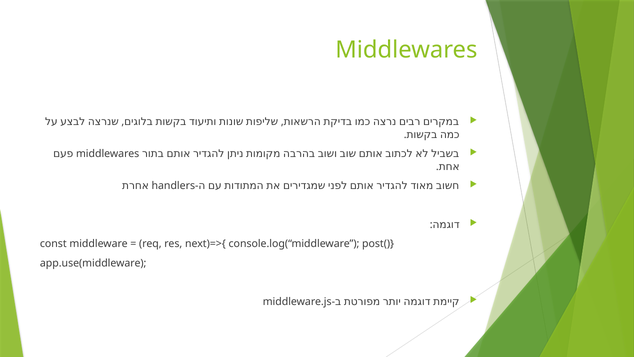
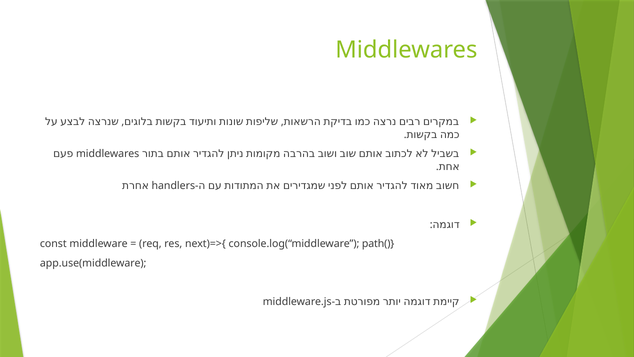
post(: post( -> path(
